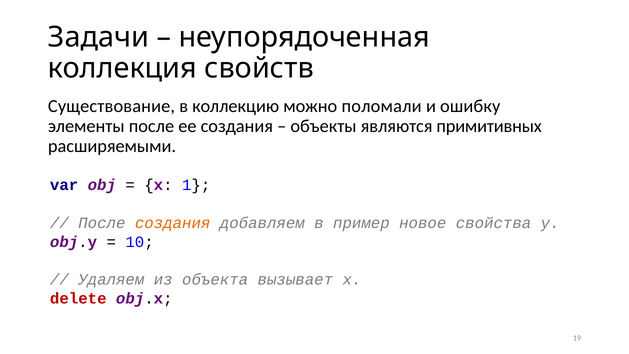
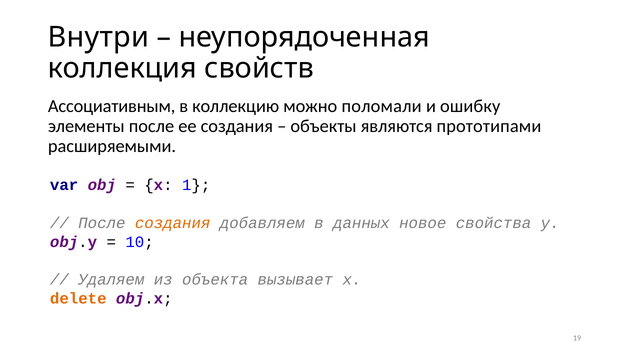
Задачи: Задачи -> Внутри
Существование: Существование -> Ассоциативным
примитивных: примитивных -> прототипами
пример: пример -> данных
delete colour: red -> orange
